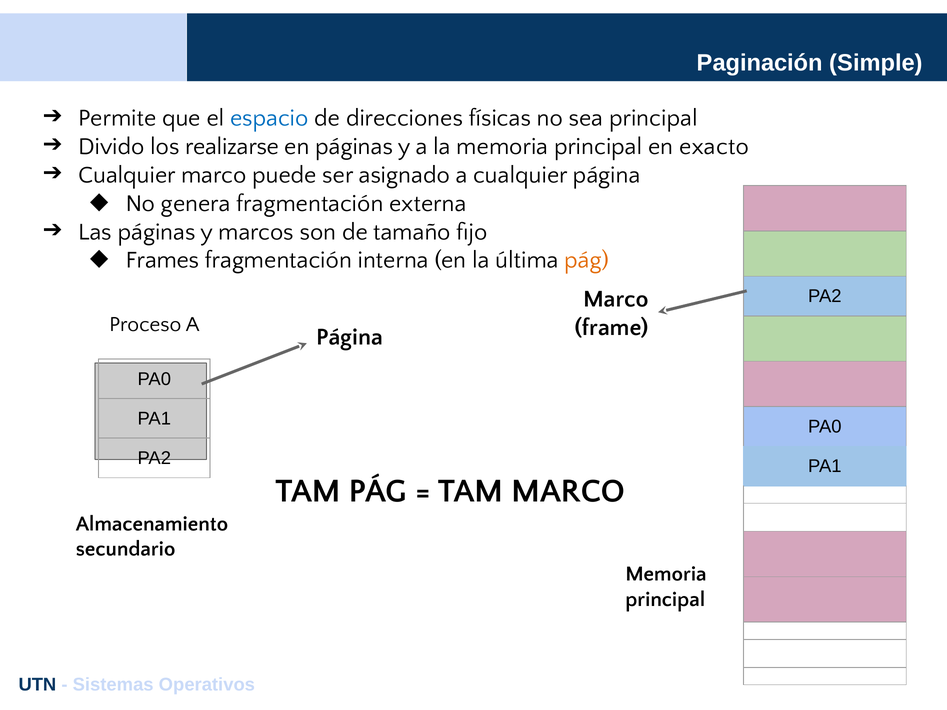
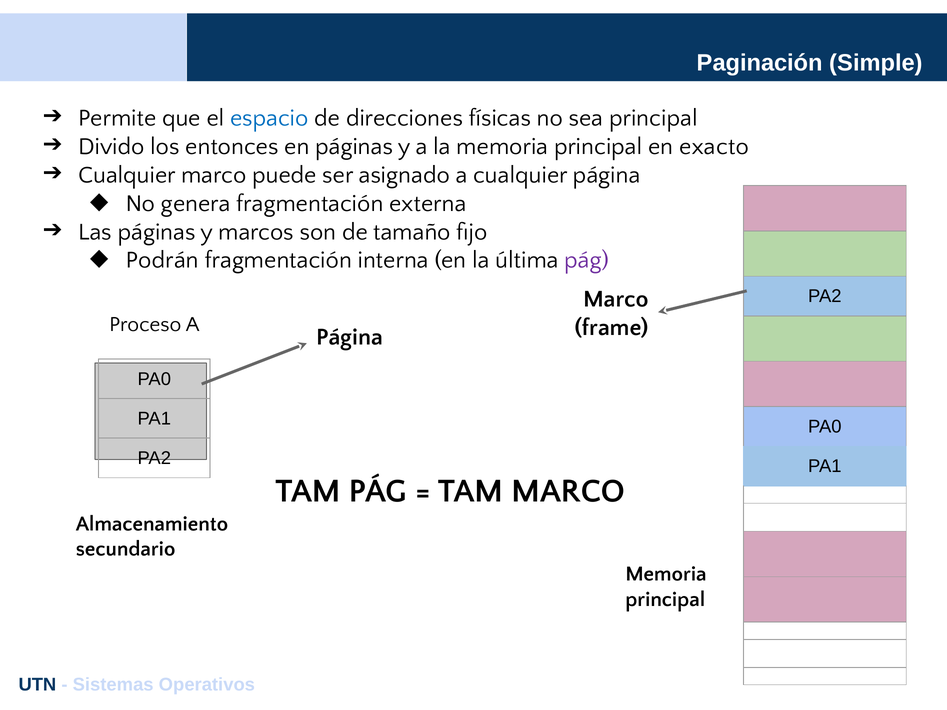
realizarse: realizarse -> entonces
Frames: Frames -> Podrán
pág at (587, 260) colour: orange -> purple
